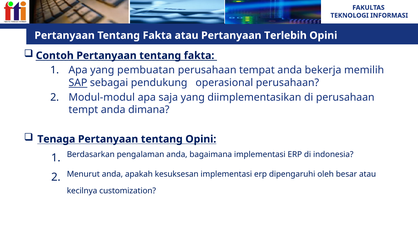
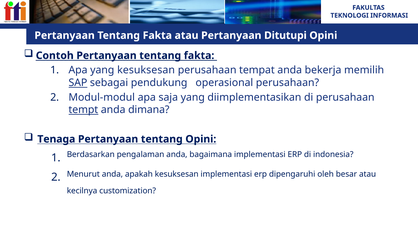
Terlebih: Terlebih -> Ditutupi
yang pembuatan: pembuatan -> kesuksesan
tempt underline: none -> present
